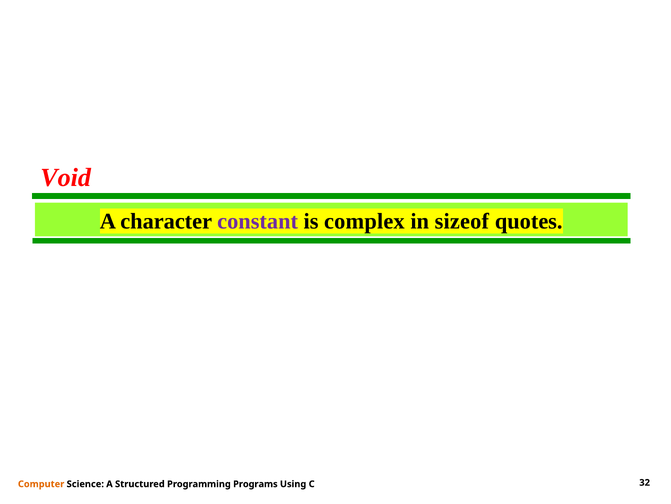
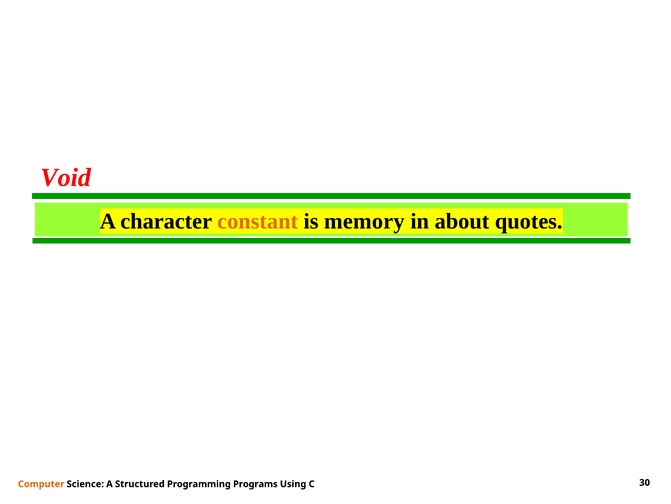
constant colour: purple -> orange
complex: complex -> memory
sizeof: sizeof -> about
32: 32 -> 30
